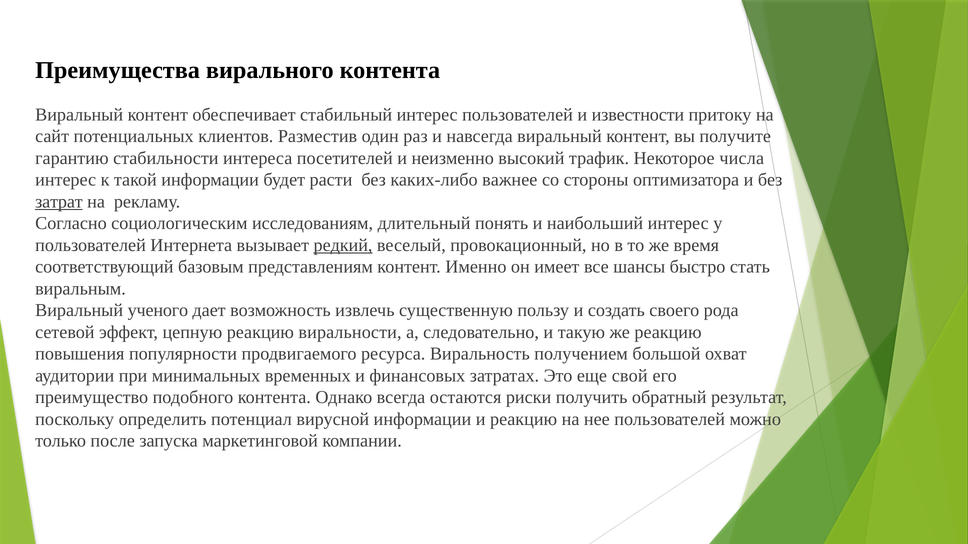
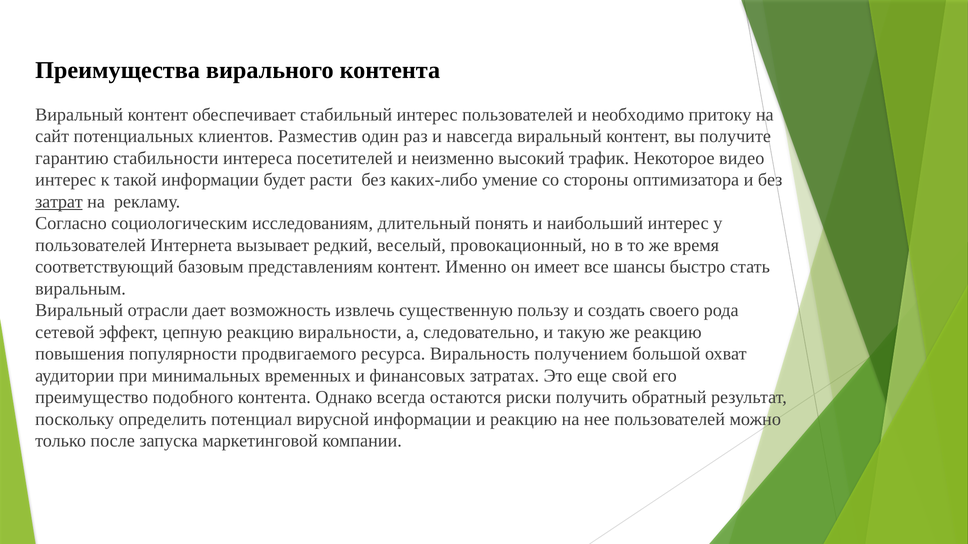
известности: известности -> необходимо
числа: числа -> видео
важнее: важнее -> умение
редкий underline: present -> none
ученого: ученого -> отрасли
